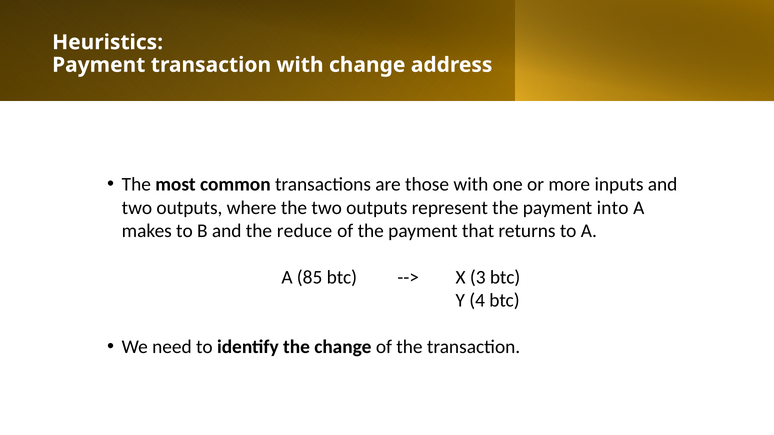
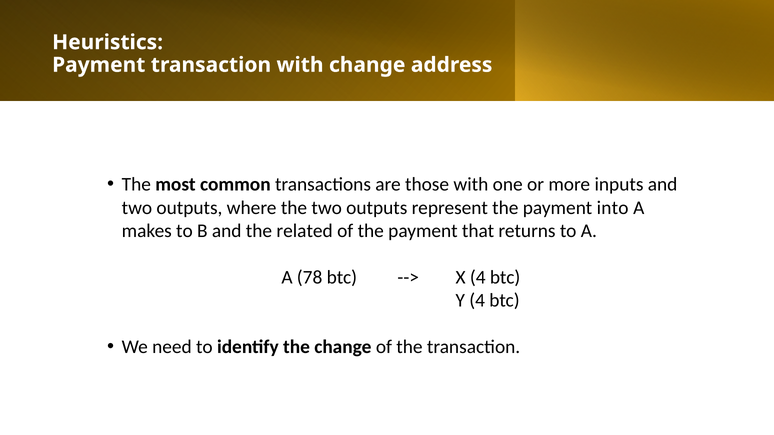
reduce: reduce -> related
85: 85 -> 78
X 3: 3 -> 4
